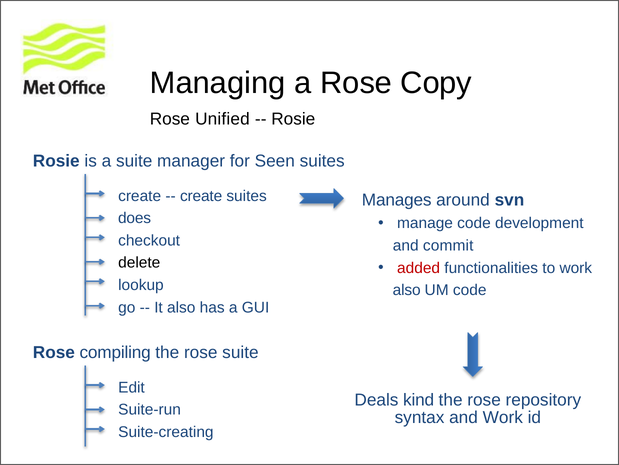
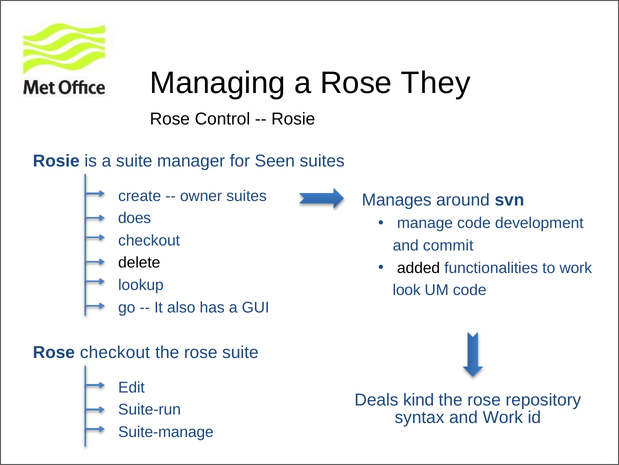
Copy: Copy -> They
Unified: Unified -> Control
create at (201, 196): create -> owner
added colour: red -> black
also at (407, 290): also -> look
Rose compiling: compiling -> checkout
Suite-creating: Suite-creating -> Suite-manage
